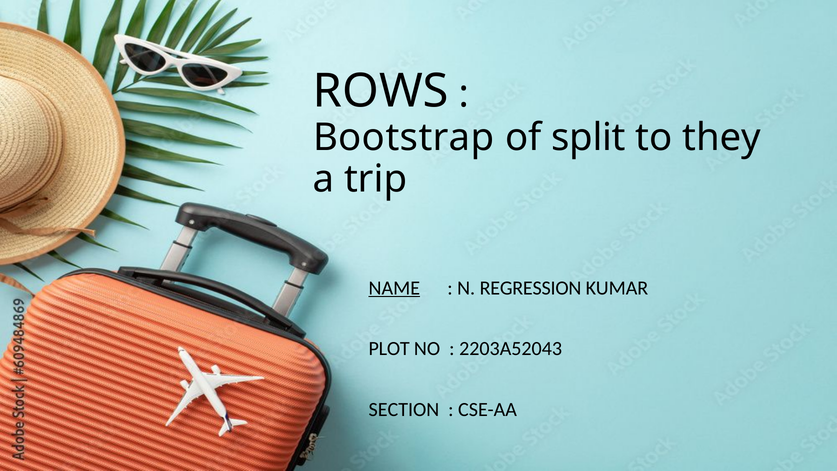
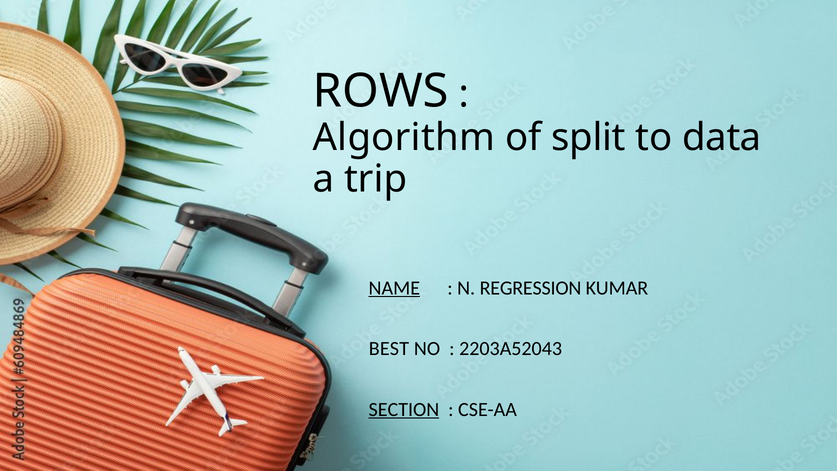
Bootstrap: Bootstrap -> Algorithm
they: they -> data
PLOT: PLOT -> BEST
SECTION underline: none -> present
